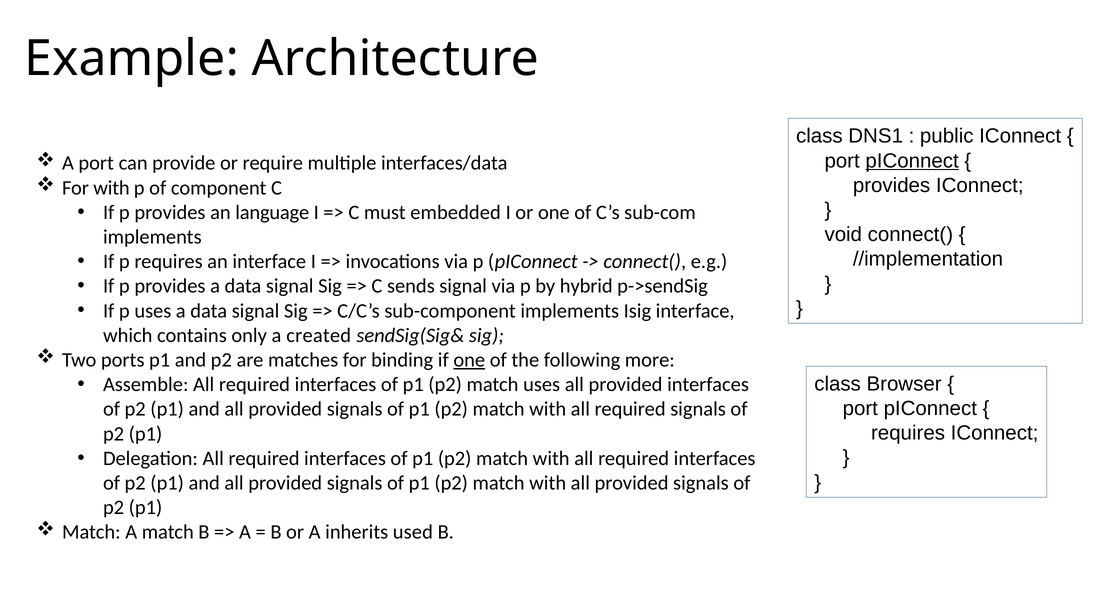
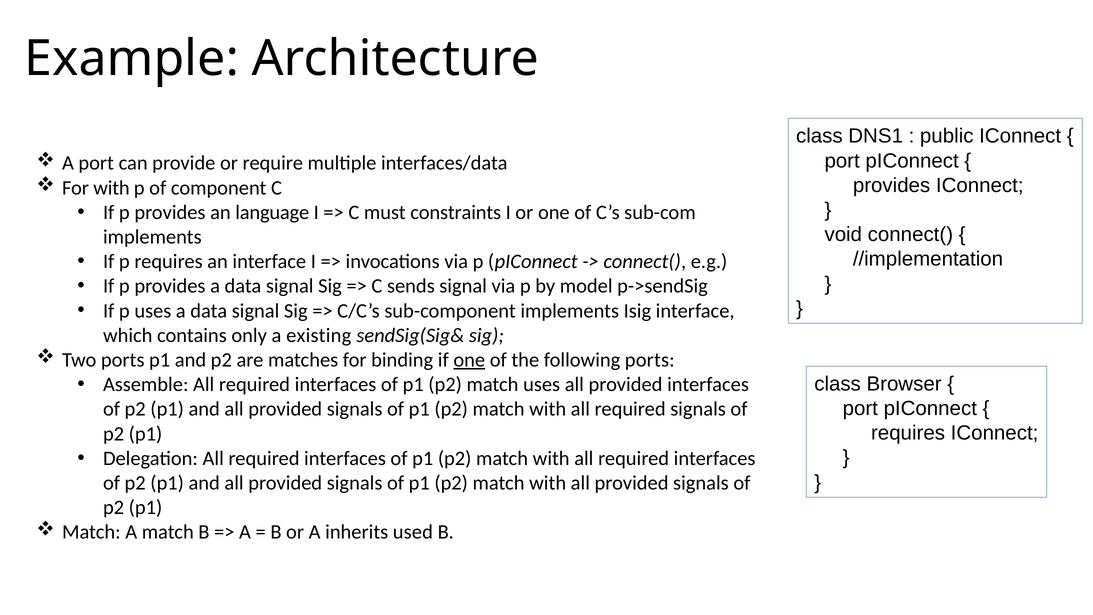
pIConnect at (912, 161) underline: present -> none
embedded: embedded -> constraints
hybrid: hybrid -> model
created: created -> existing
following more: more -> ports
